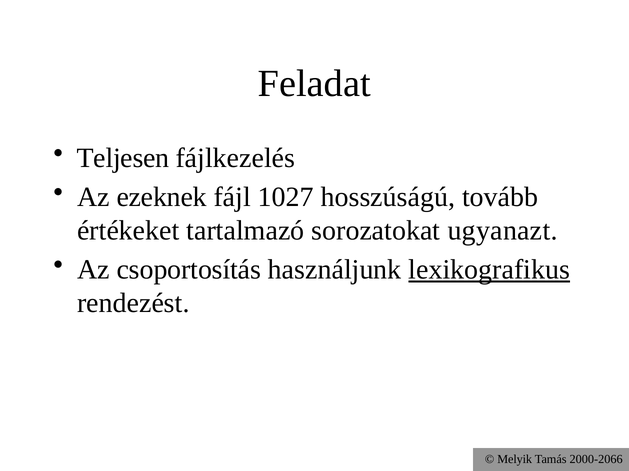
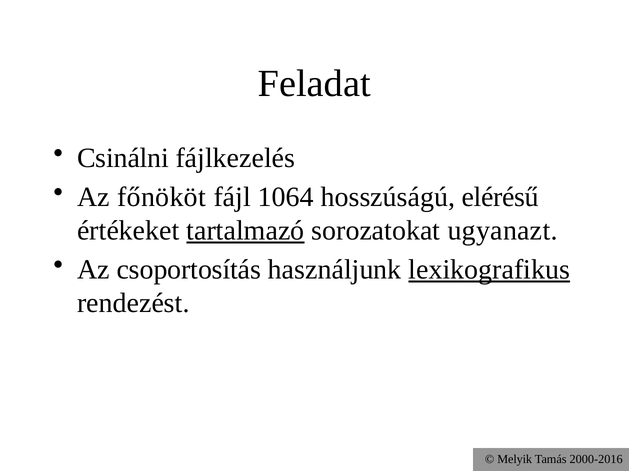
Teljesen: Teljesen -> Csinálni
ezeknek: ezeknek -> főnököt
1027: 1027 -> 1064
tovább: tovább -> elérésű
tartalmazó underline: none -> present
2000-2066: 2000-2066 -> 2000-2016
